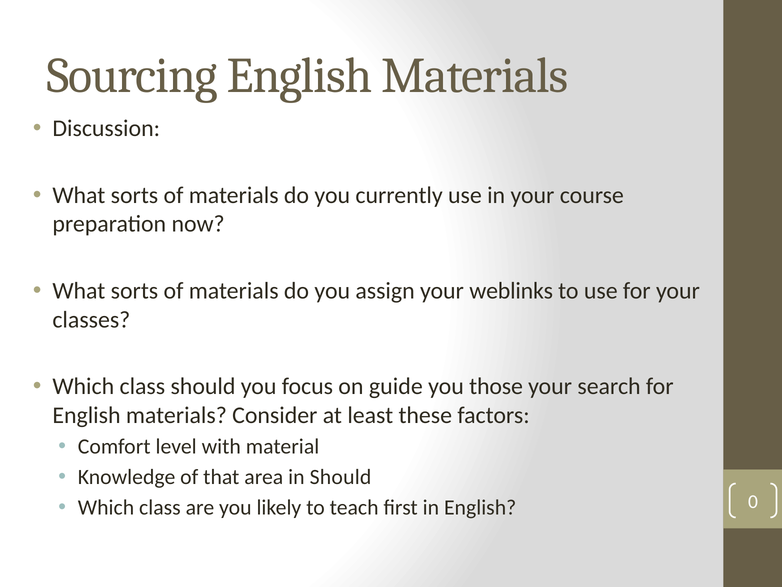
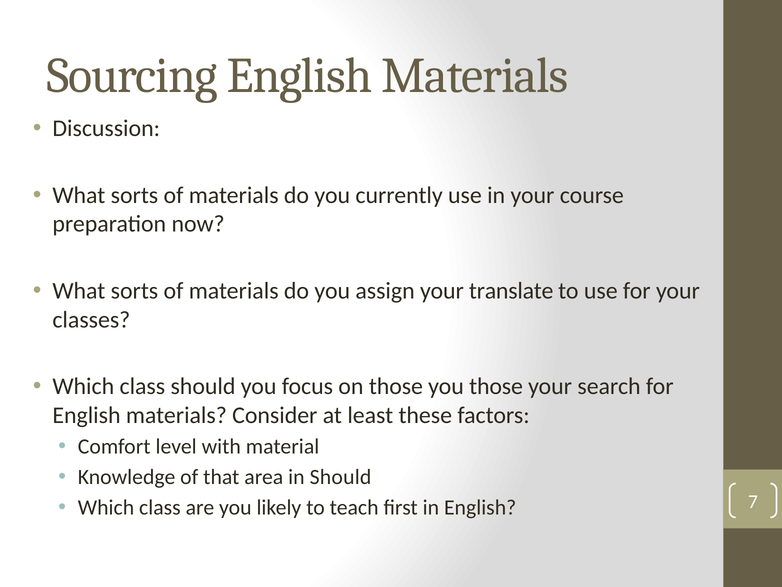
weblinks: weblinks -> translate
on guide: guide -> those
0: 0 -> 7
